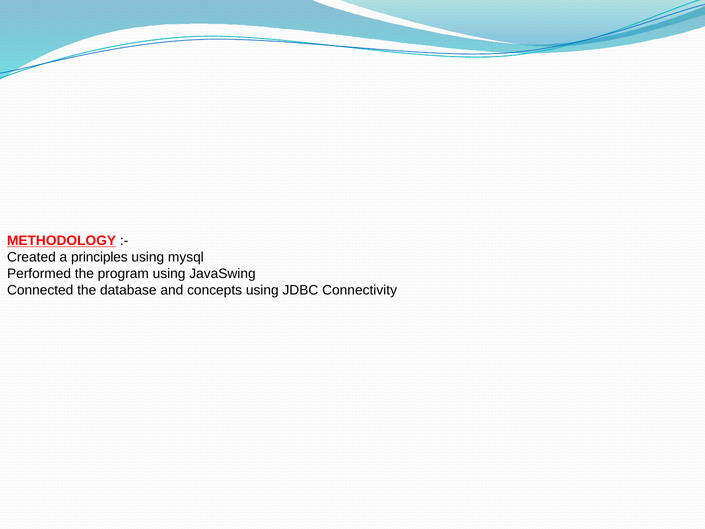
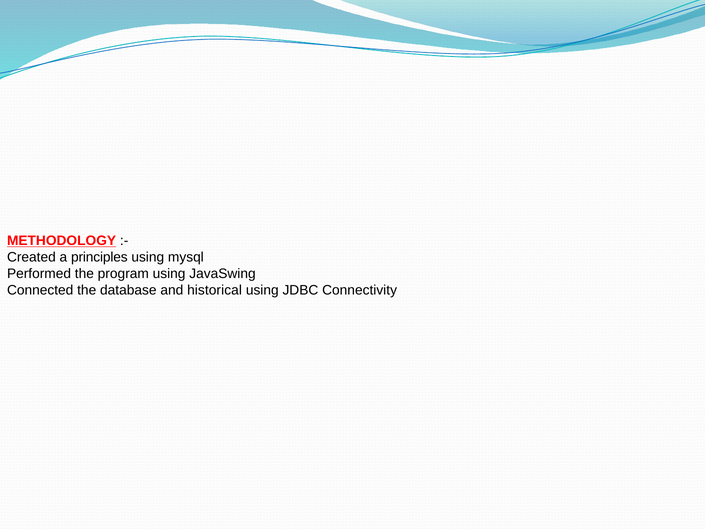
concepts: concepts -> historical
